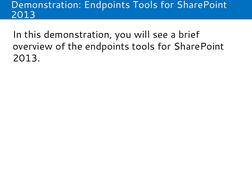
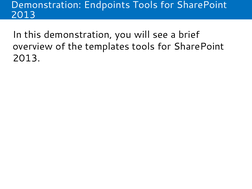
the endpoints: endpoints -> templates
